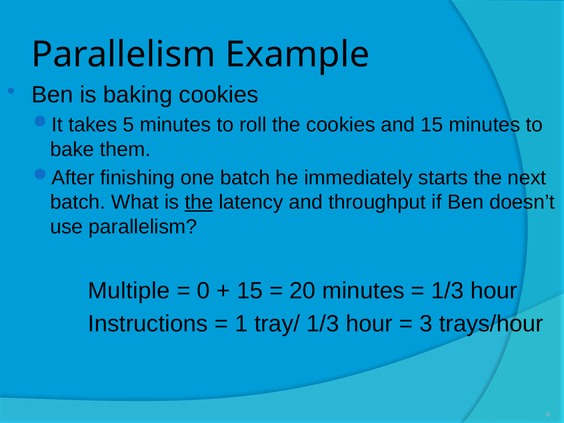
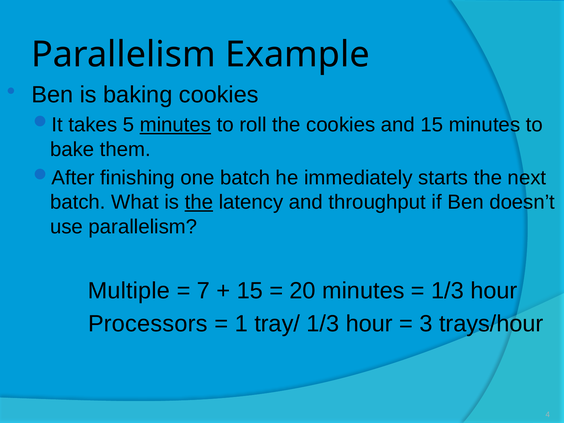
minutes at (175, 125) underline: none -> present
0: 0 -> 7
Instructions: Instructions -> Processors
